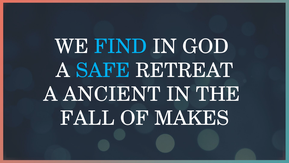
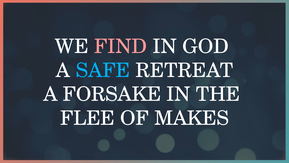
FIND colour: light blue -> pink
ANCIENT: ANCIENT -> FORSAKE
FALL: FALL -> FLEE
